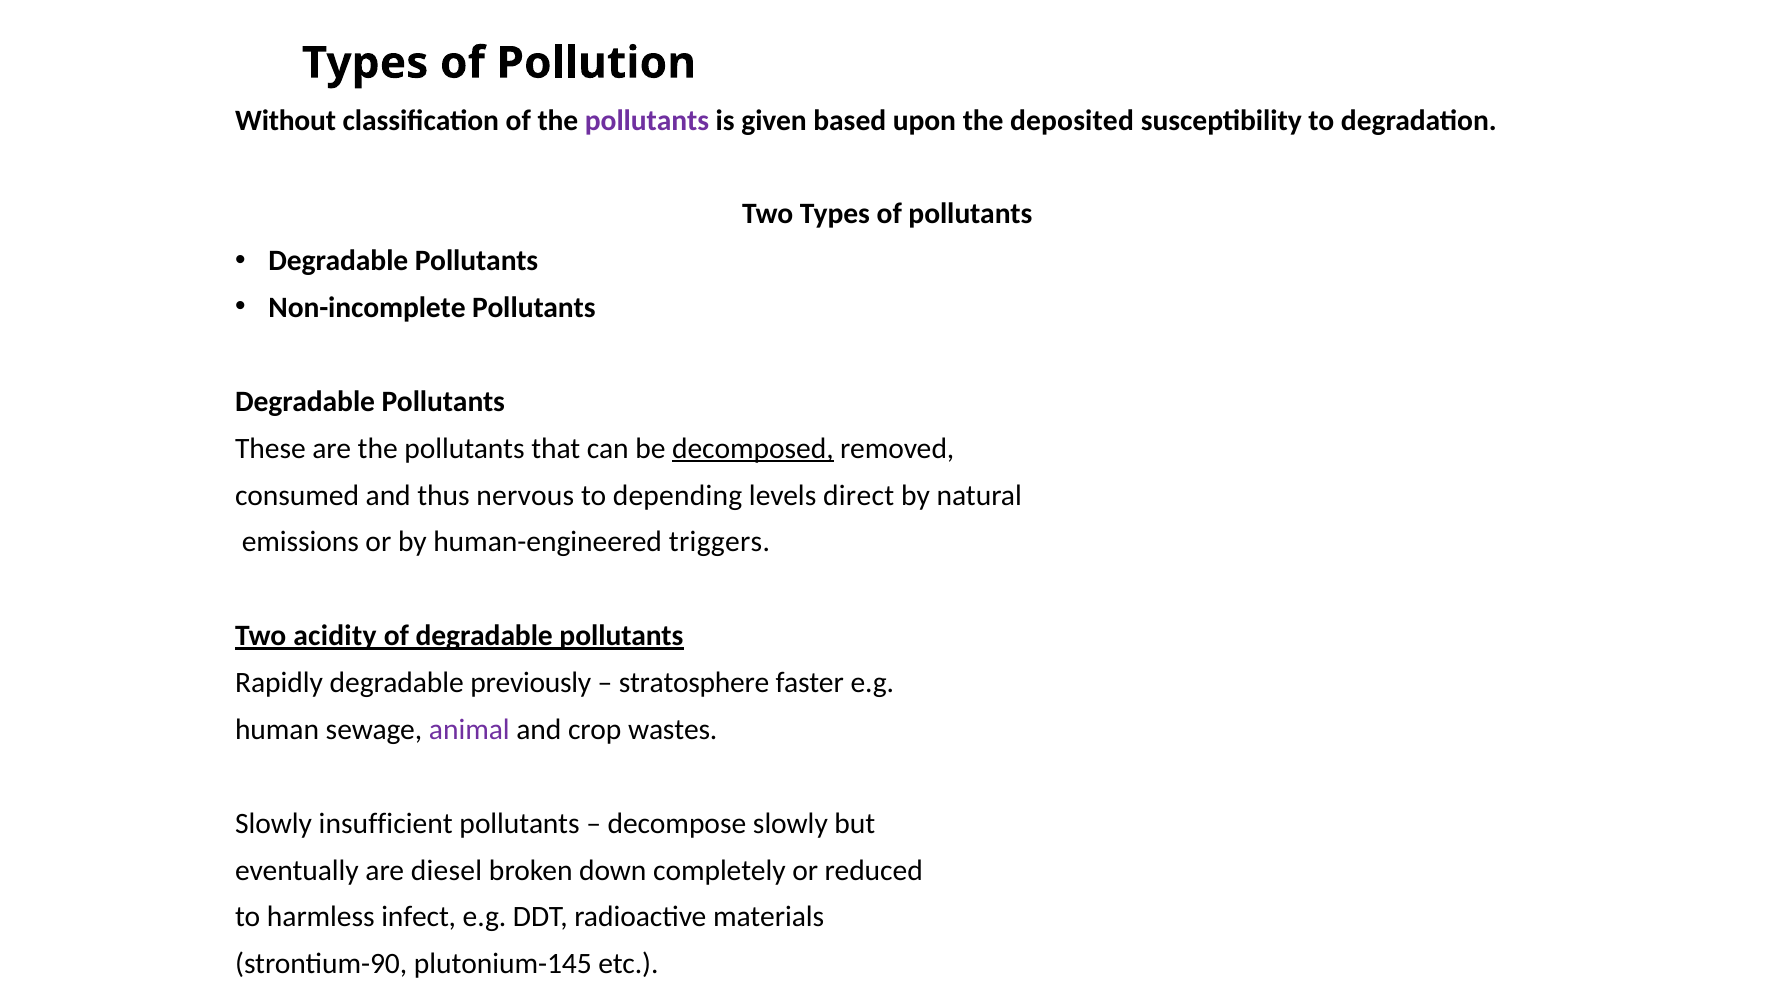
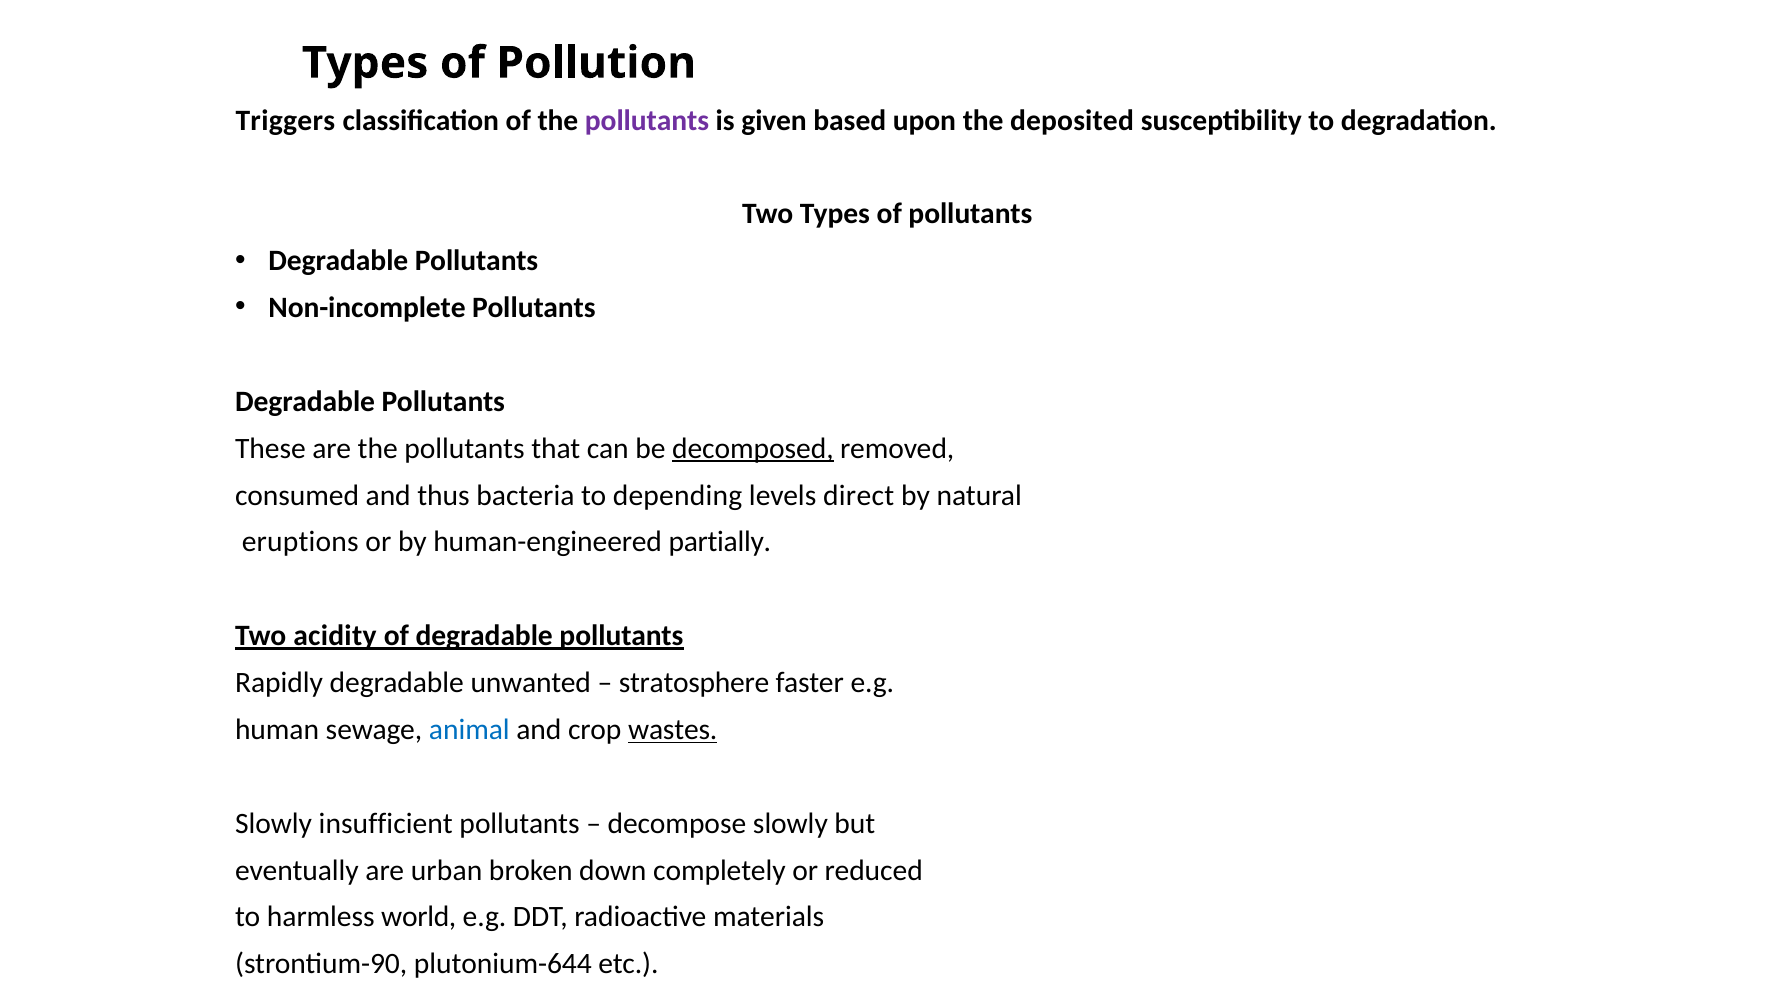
Without: Without -> Triggers
nervous: nervous -> bacteria
emissions: emissions -> eruptions
triggers: triggers -> partially
previously: previously -> unwanted
animal colour: purple -> blue
wastes underline: none -> present
diesel: diesel -> urban
infect: infect -> world
plutonium-145: plutonium-145 -> plutonium-644
